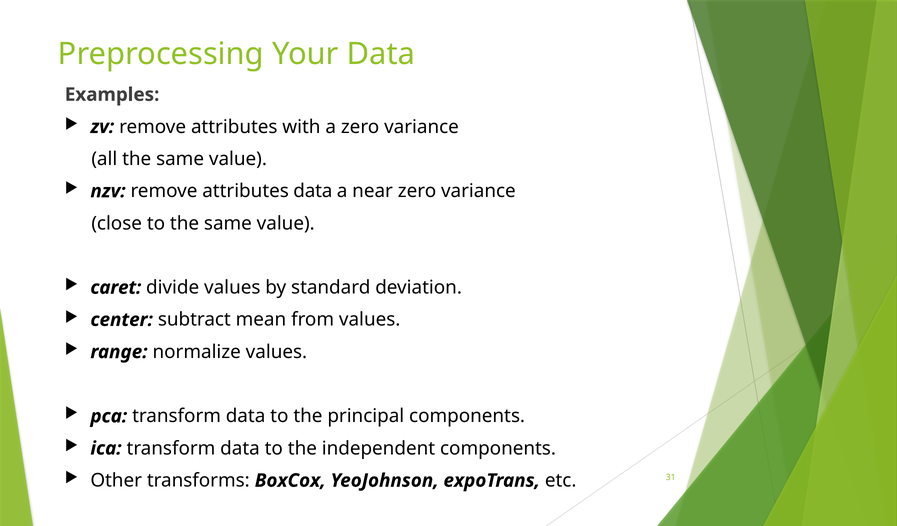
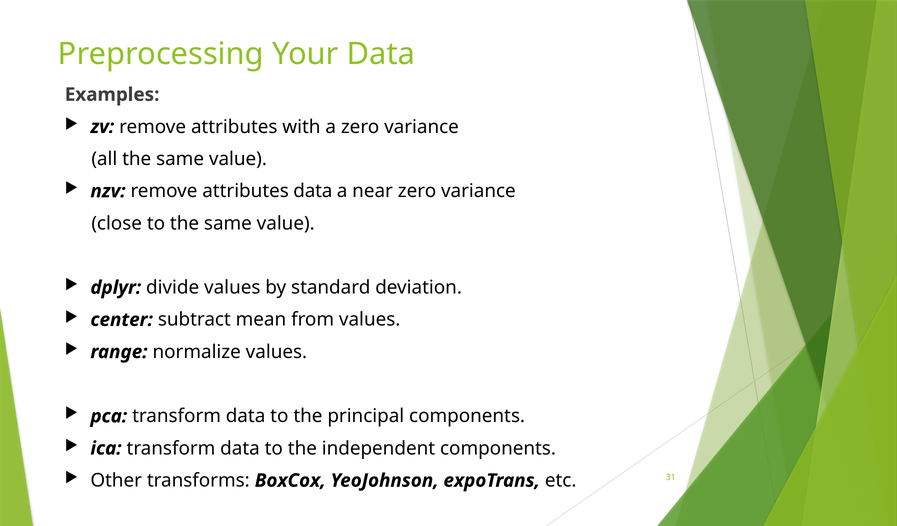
caret: caret -> dplyr
